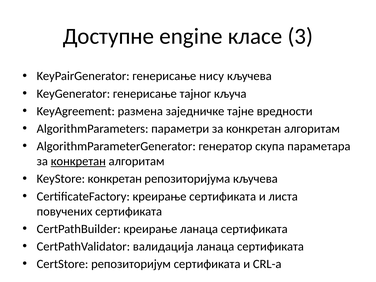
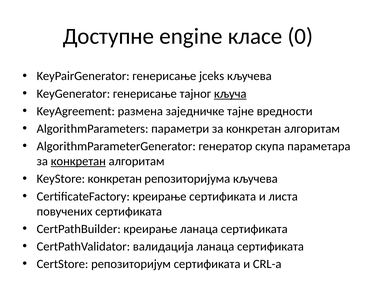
3: 3 -> 0
нису: нису -> jceks
кључа underline: none -> present
